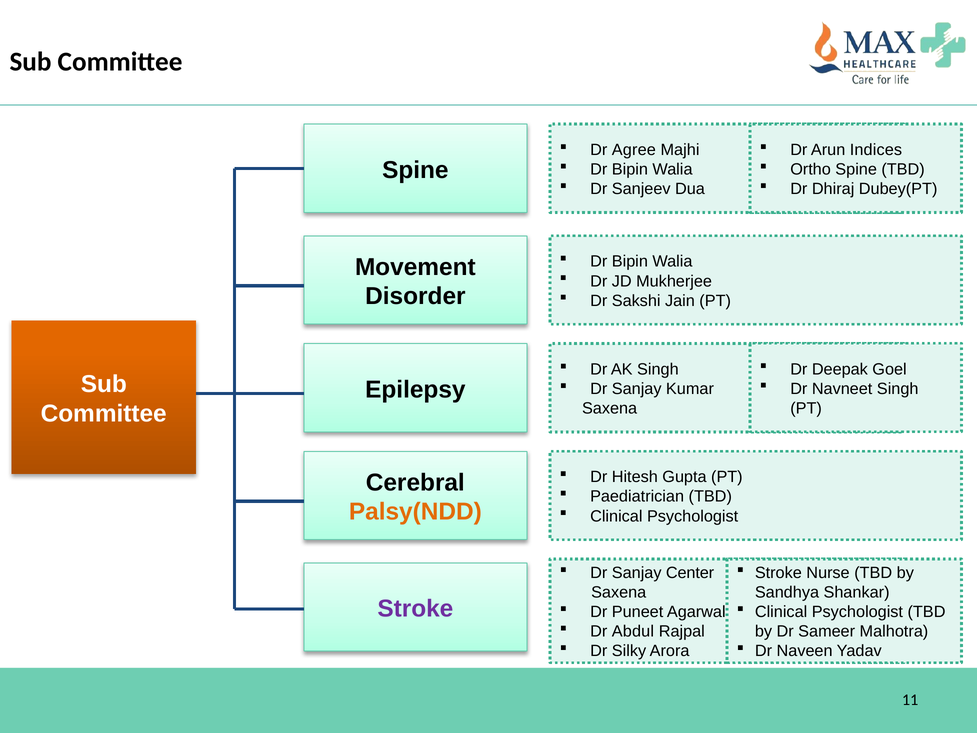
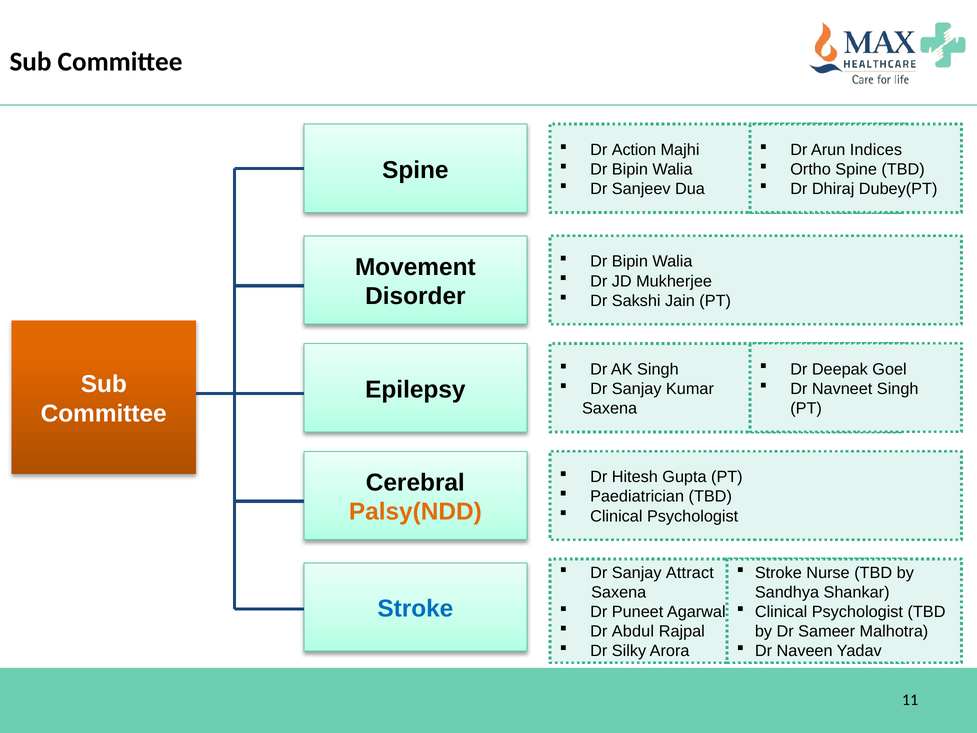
Agree: Agree -> Action
Center: Center -> Attract
Stroke at (415, 609) colour: purple -> blue
